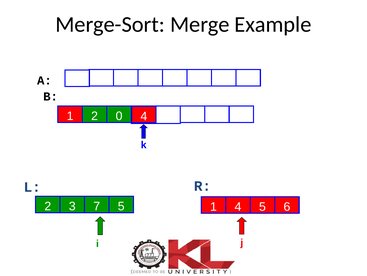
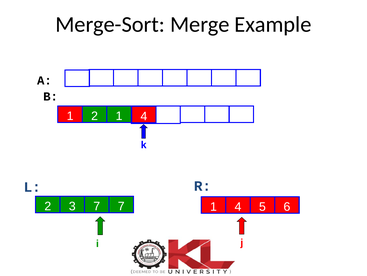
2 0: 0 -> 1
7 5: 5 -> 7
